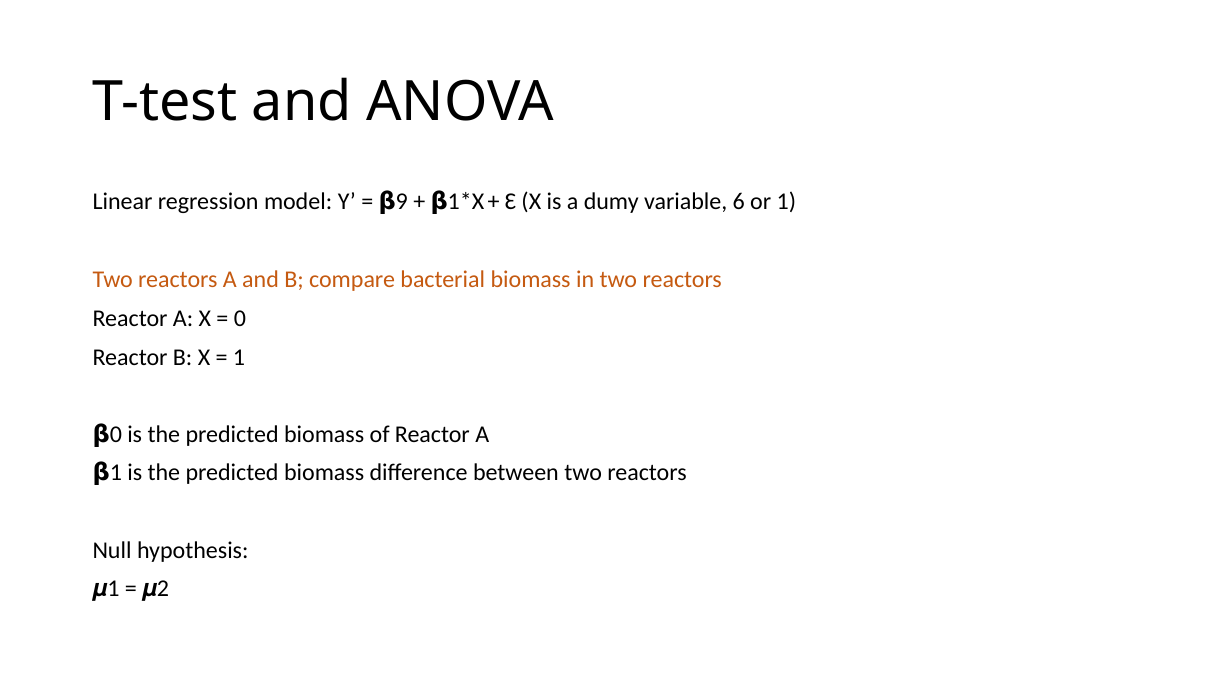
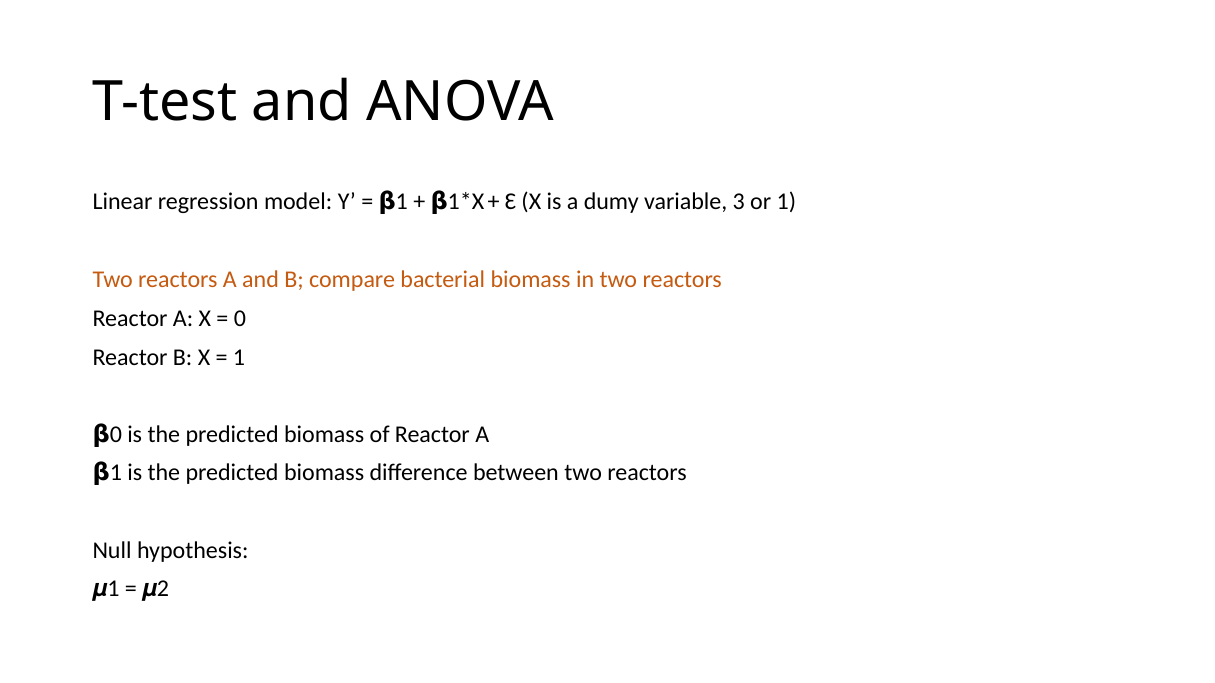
6: 6 -> 3
9 at (402, 202): 9 -> 1
